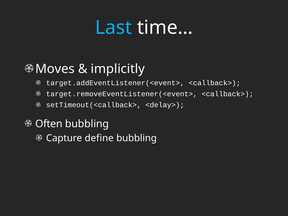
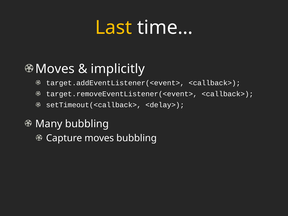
Last colour: light blue -> yellow
Often: Often -> Many
Capture define: define -> moves
